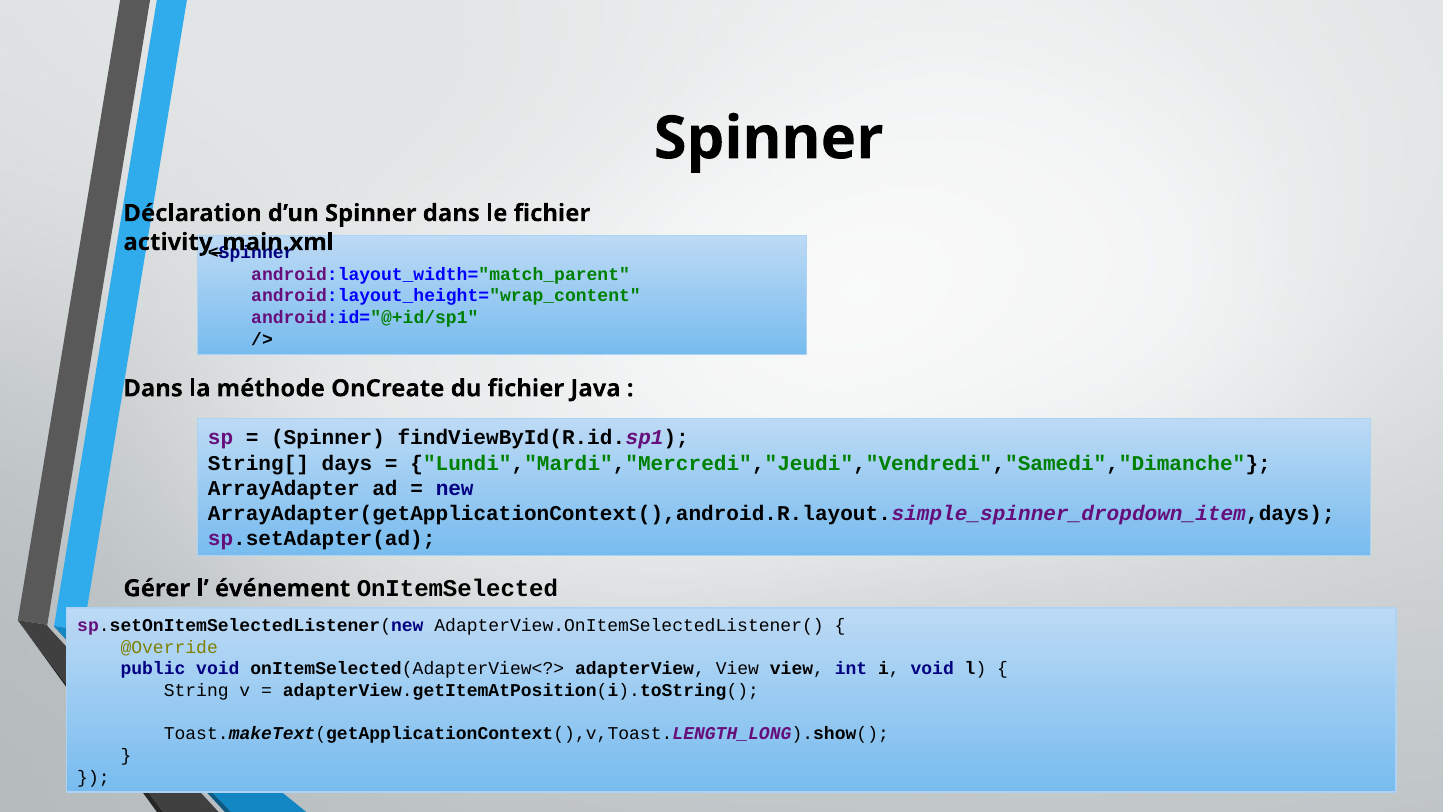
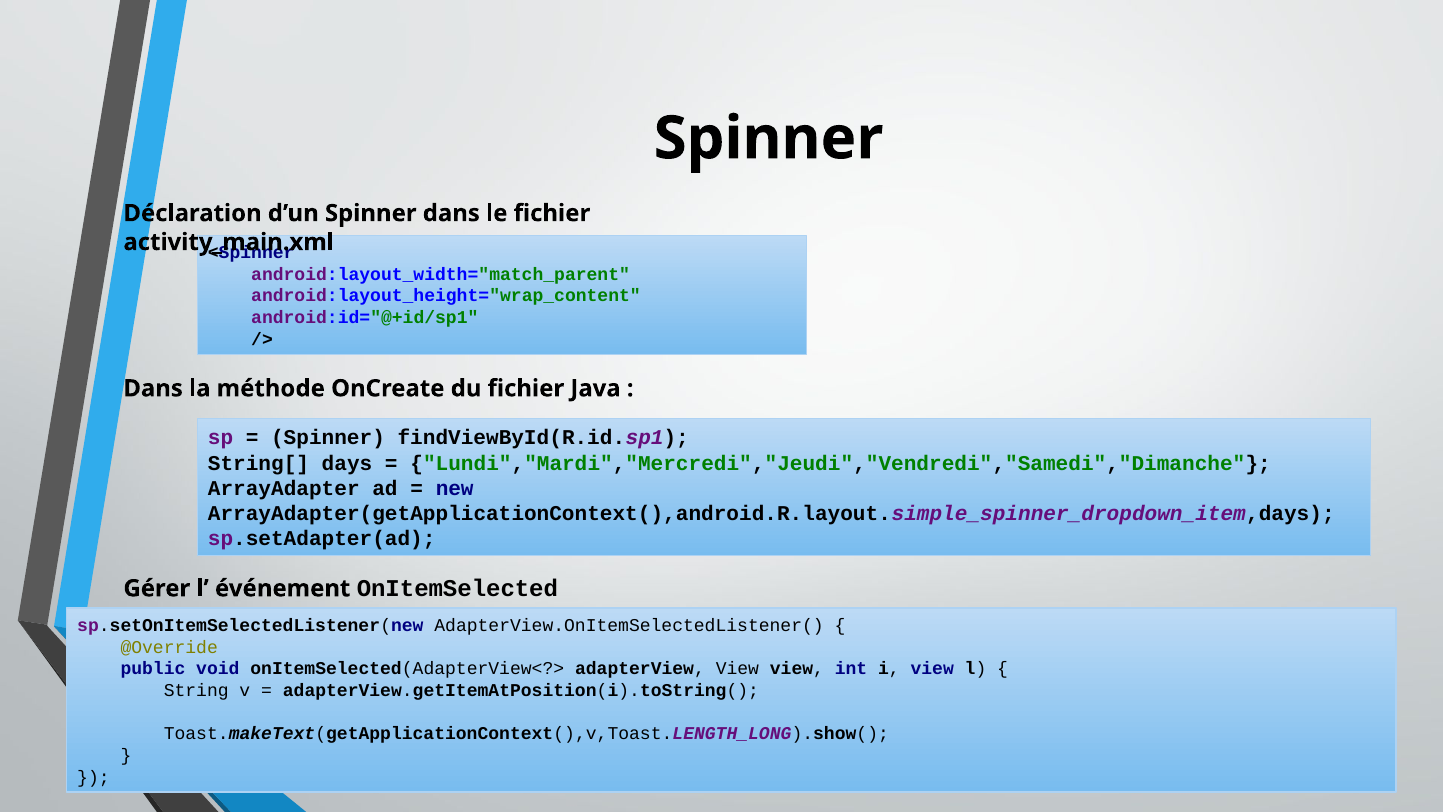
i void: void -> view
